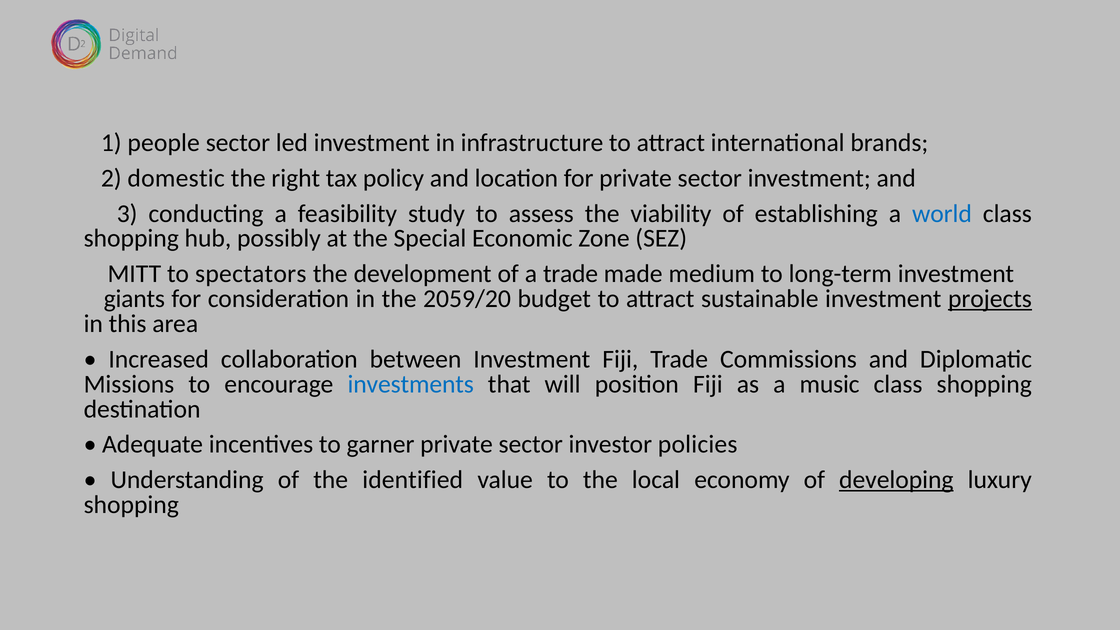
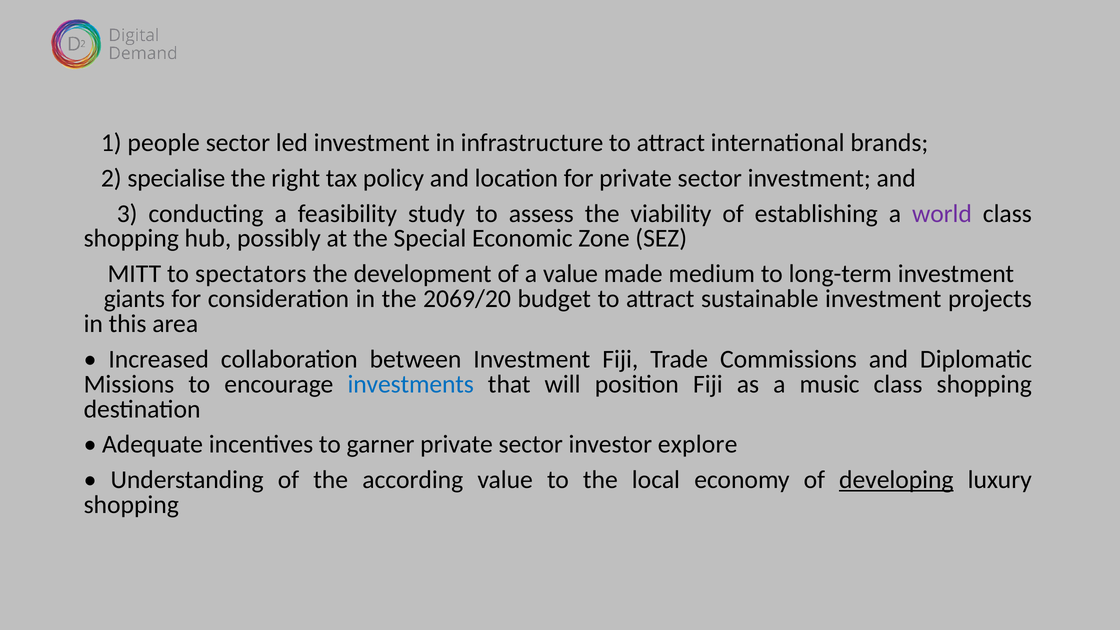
domestic: domestic -> specialise
world colour: blue -> purple
a trade: trade -> value
2059/20: 2059/20 -> 2069/20
projects underline: present -> none
policies: policies -> explore
identified: identified -> according
